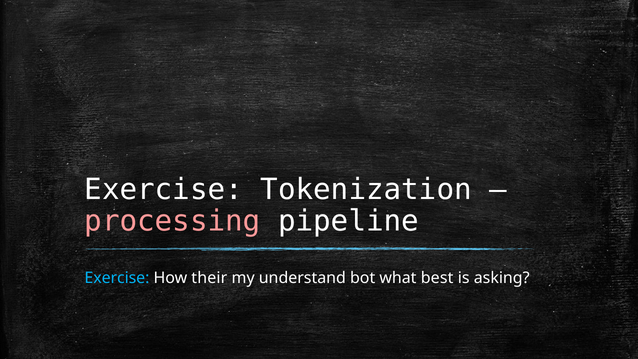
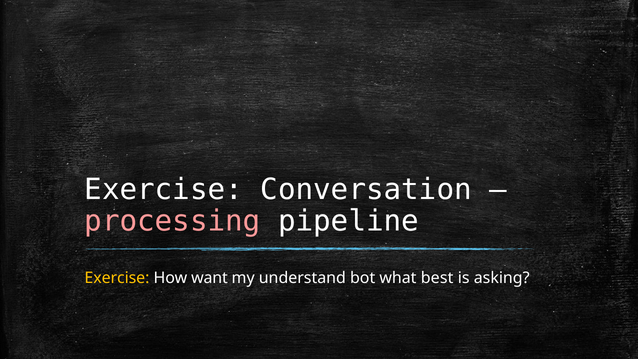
Tokenization: Tokenization -> Conversation
Exercise at (117, 278) colour: light blue -> yellow
their: their -> want
